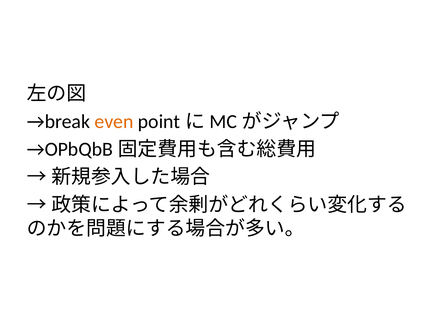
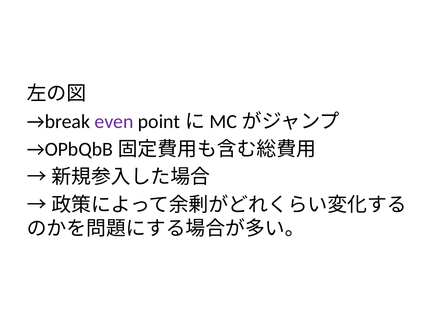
even colour: orange -> purple
